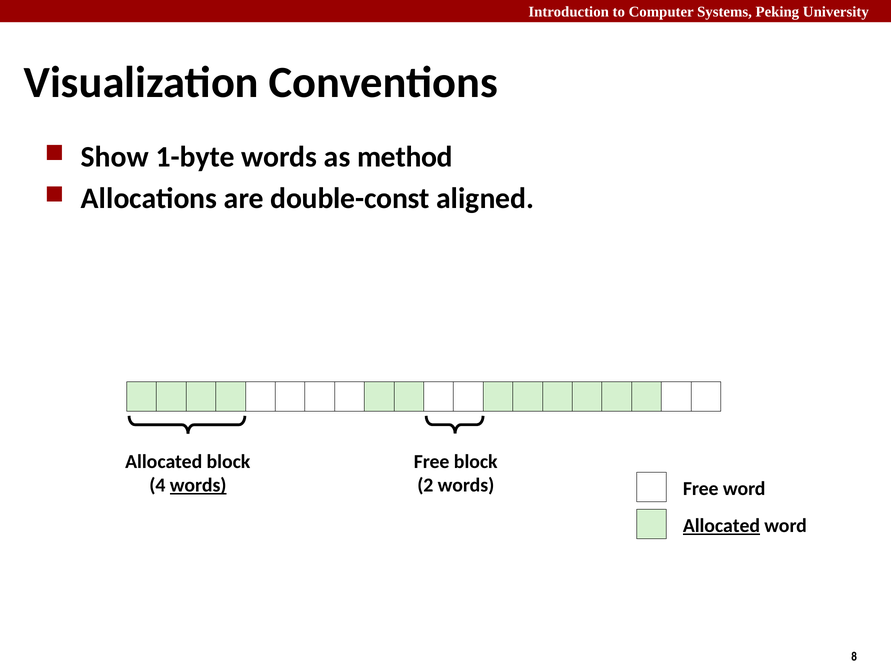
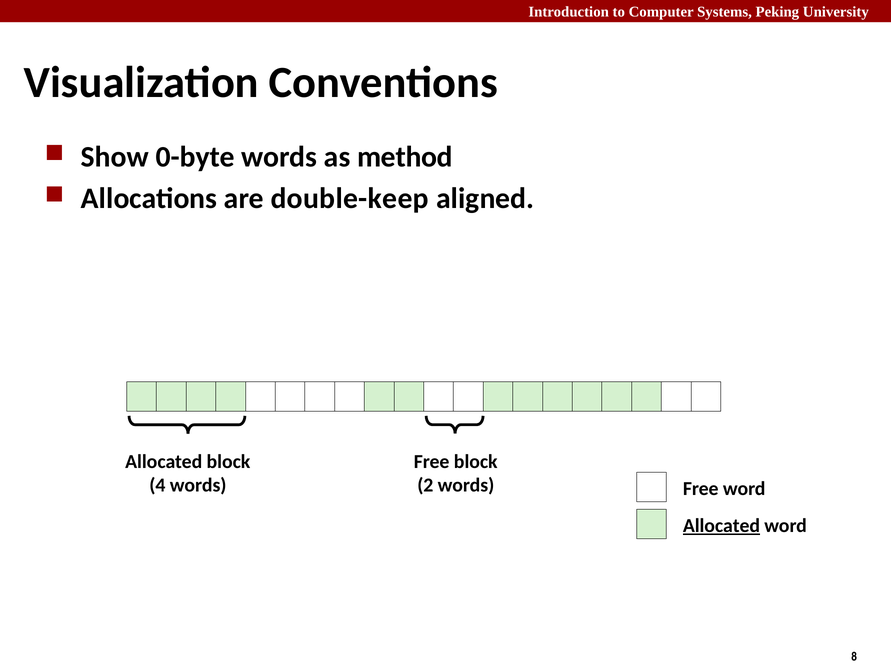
1-byte: 1-byte -> 0-byte
double-const: double-const -> double-keep
words at (198, 485) underline: present -> none
